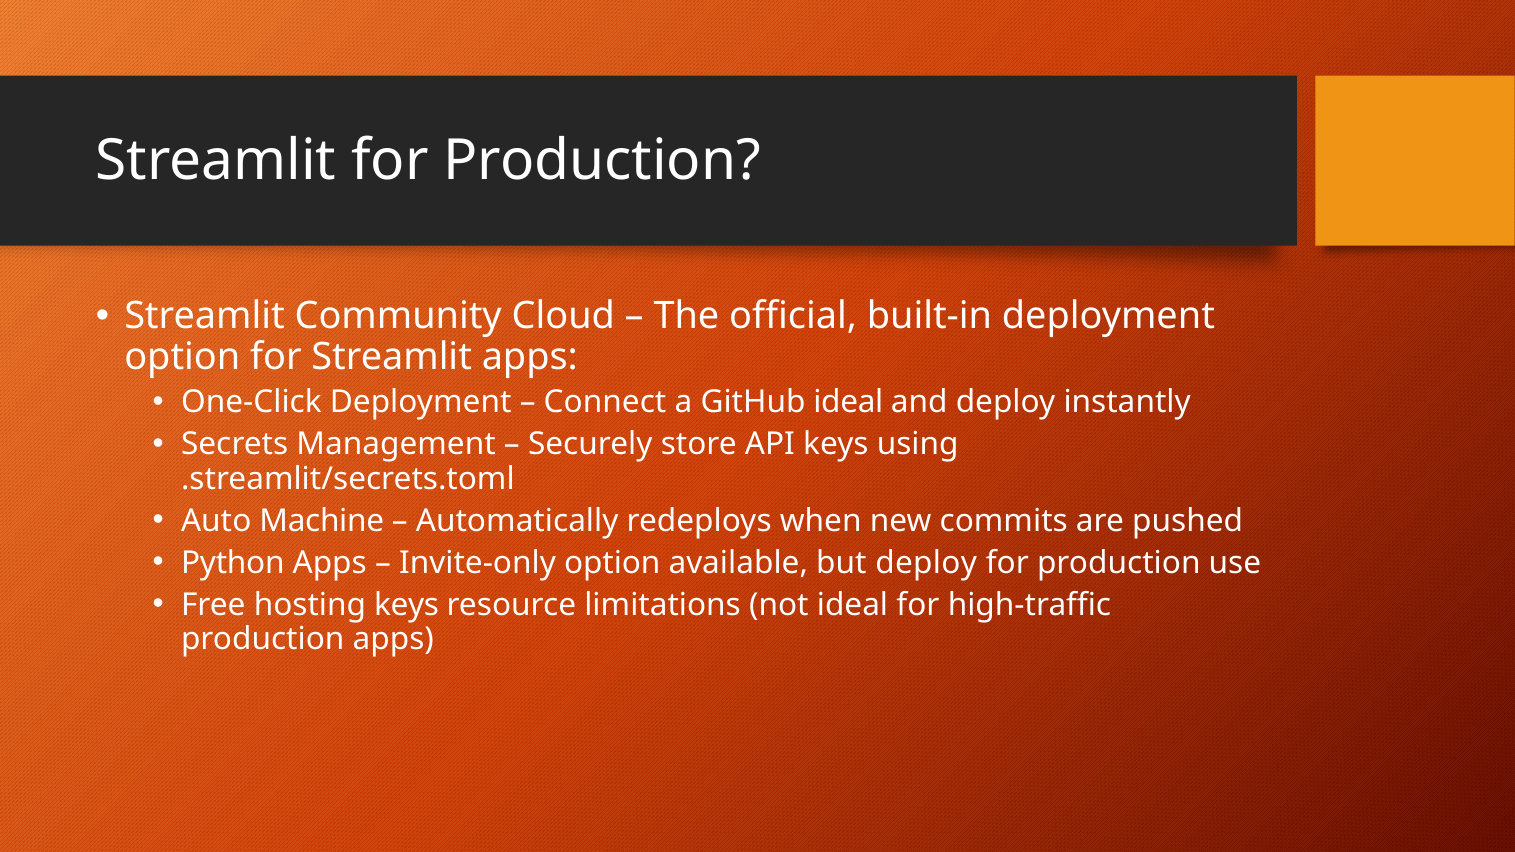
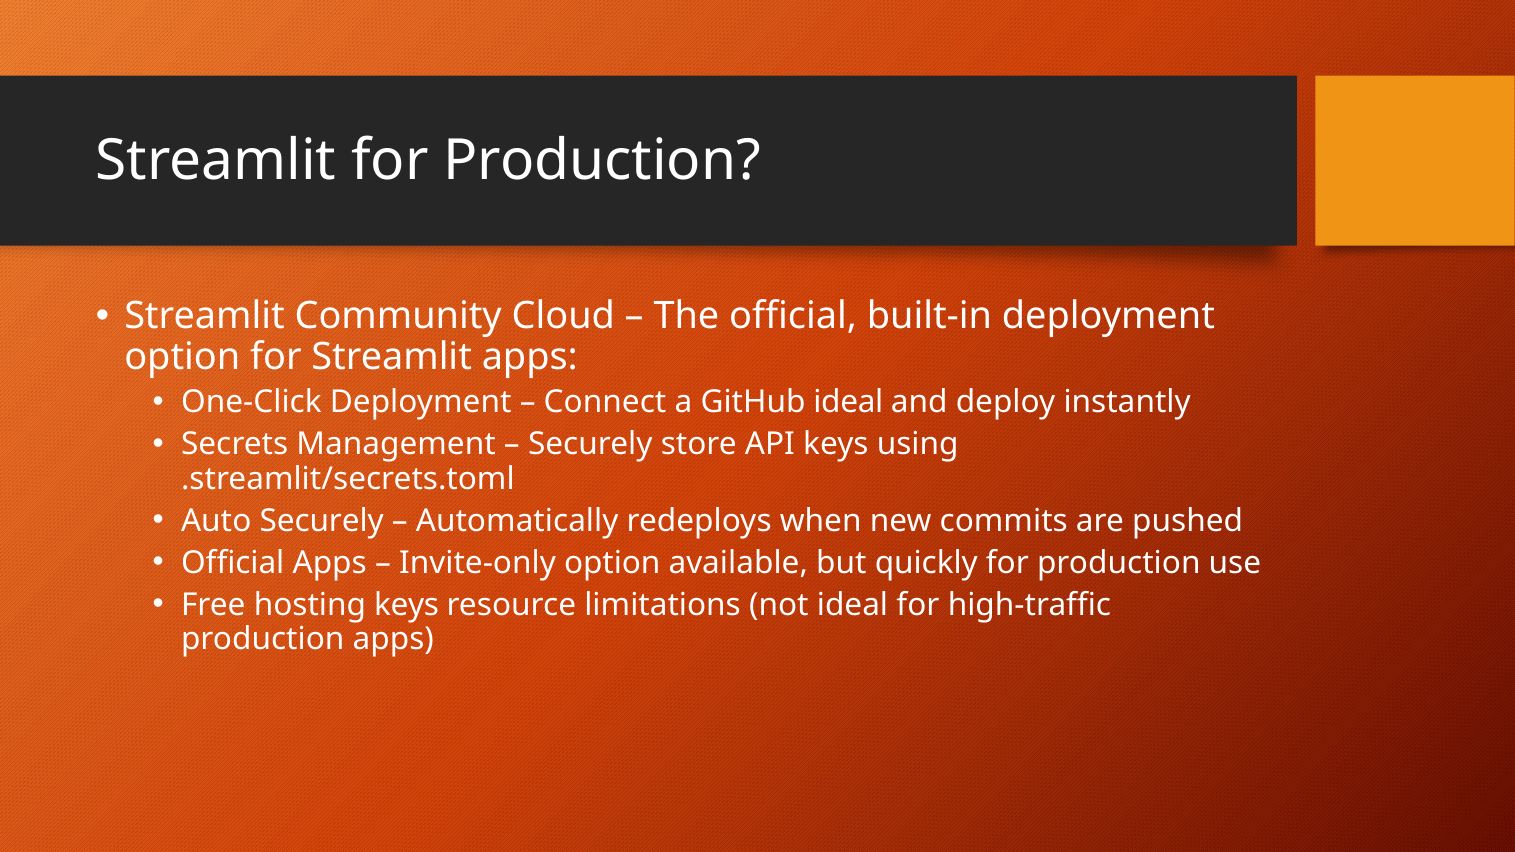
Auto Machine: Machine -> Securely
Python at (233, 563): Python -> Official
but deploy: deploy -> quickly
